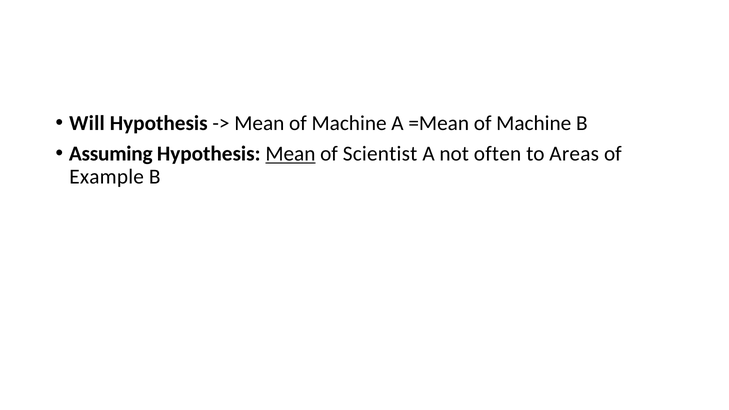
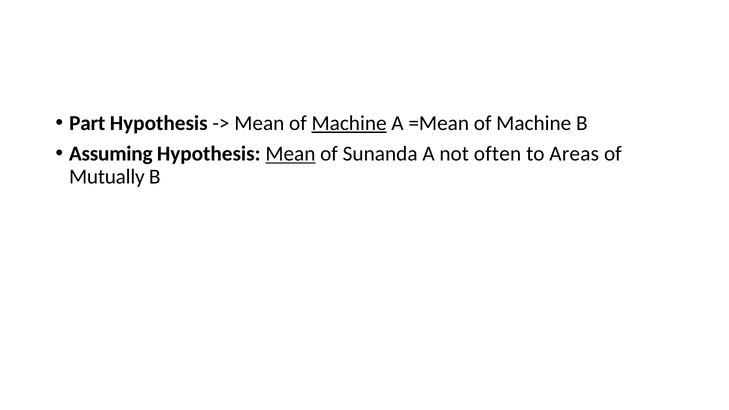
Will: Will -> Part
Machine at (349, 123) underline: none -> present
Scientist: Scientist -> Sunanda
Example: Example -> Mutually
